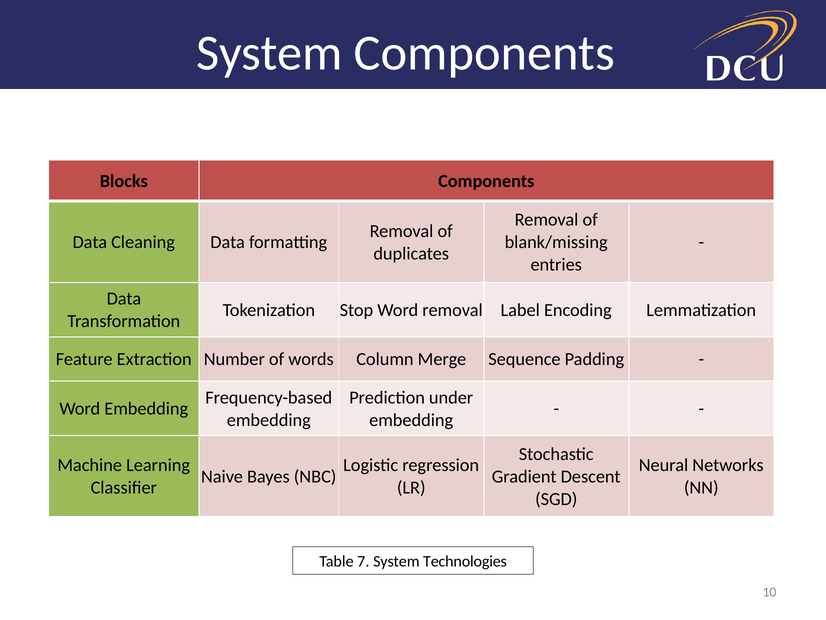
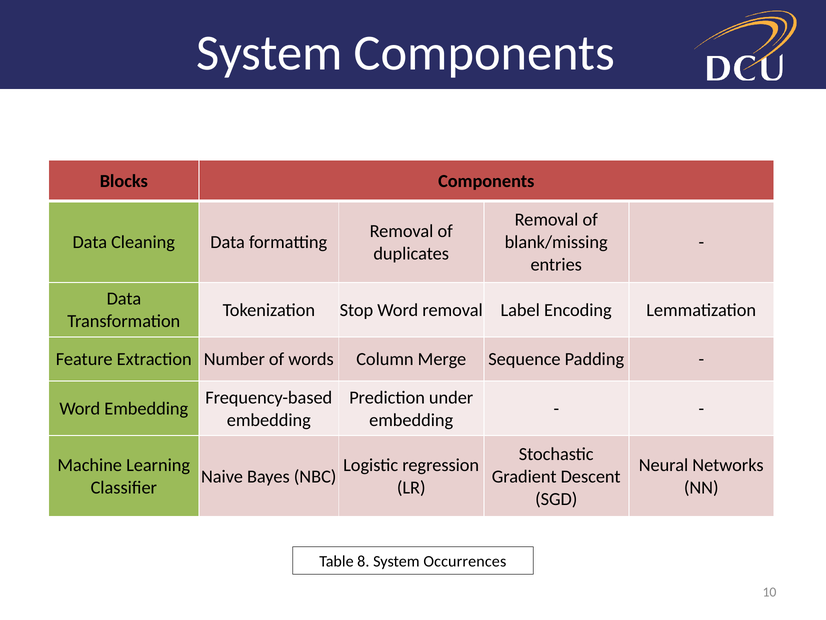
7: 7 -> 8
Technologies: Technologies -> Occurrences
